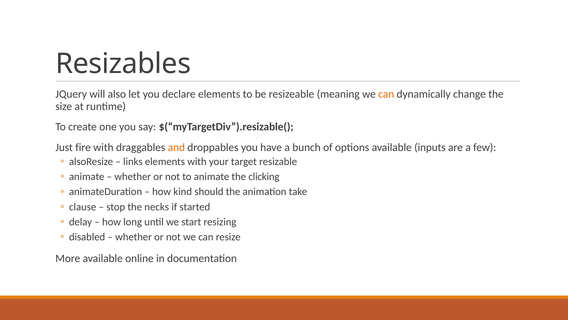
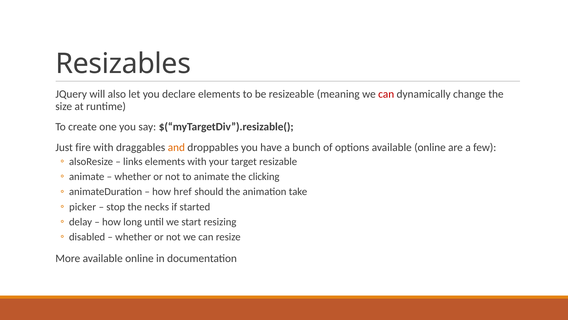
can at (386, 94) colour: orange -> red
options available inputs: inputs -> online
kind: kind -> href
clause: clause -> picker
